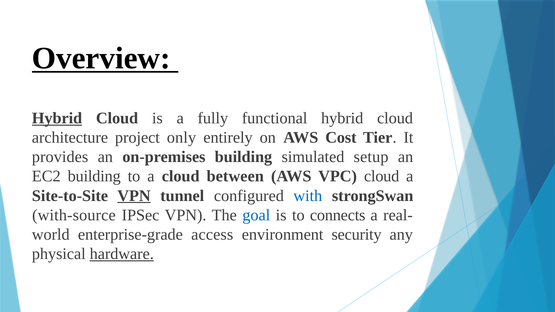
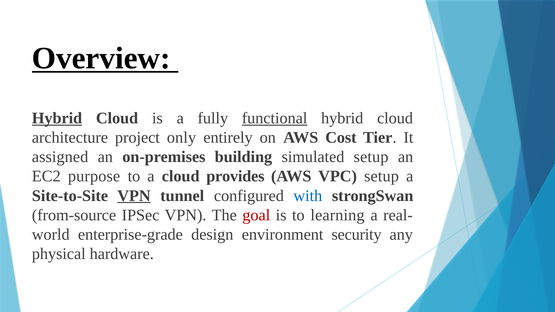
functional underline: none -> present
provides: provides -> assigned
EC2 building: building -> purpose
between: between -> provides
VPC cloud: cloud -> setup
with-source: with-source -> from-source
goal colour: blue -> red
connects: connects -> learning
access: access -> design
hardware underline: present -> none
